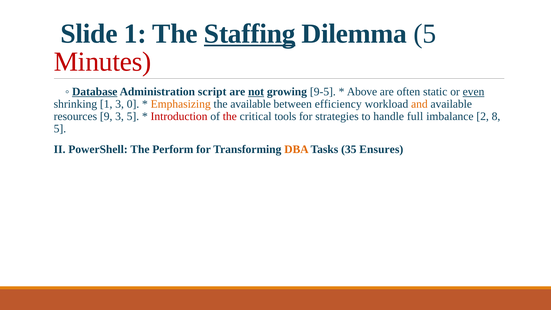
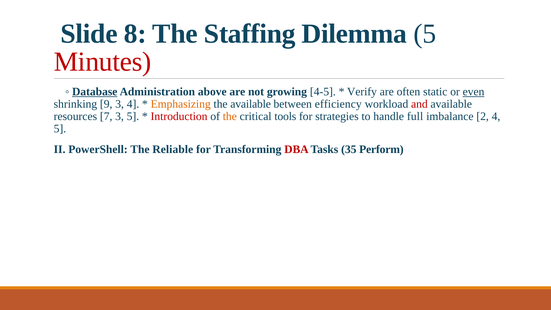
Slide 1: 1 -> 8
Staffing underline: present -> none
script: script -> above
not underline: present -> none
9-5: 9-5 -> 4-5
Above: Above -> Verify
shrinking 1: 1 -> 9
3 0: 0 -> 4
and colour: orange -> red
9: 9 -> 7
the at (230, 116) colour: red -> orange
2 8: 8 -> 4
Perform: Perform -> Reliable
DBA colour: orange -> red
Ensures: Ensures -> Perform
